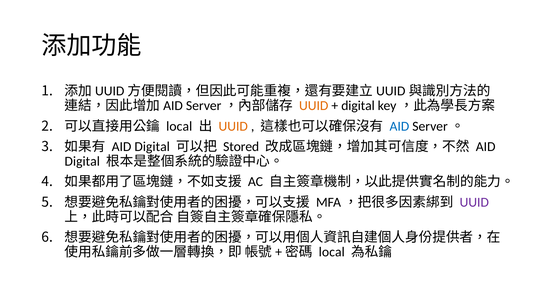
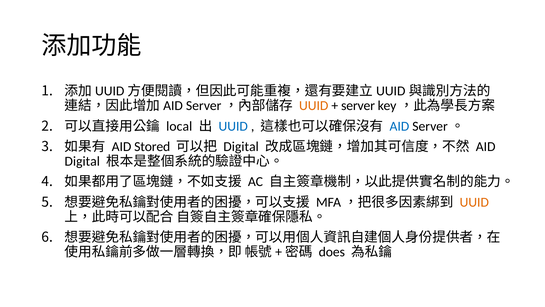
digital at (358, 106): digital -> server
UUID at (233, 126) colour: orange -> blue
Digital at (152, 146): Digital -> Stored
Stored at (241, 146): Stored -> Digital
UUID at (474, 202) colour: purple -> orange
local at (332, 252): local -> does
